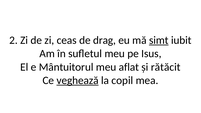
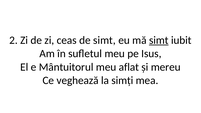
de drag: drag -> simt
rătăcit: rătăcit -> mereu
veghează underline: present -> none
copil: copil -> simți
